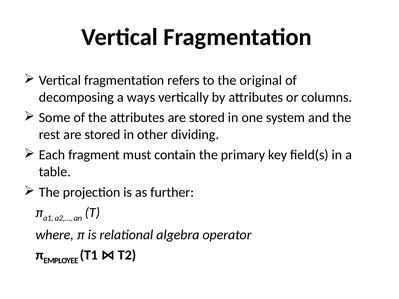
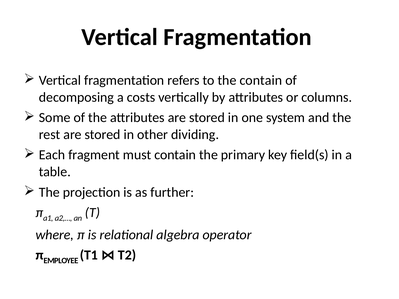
the original: original -> contain
ways: ways -> costs
